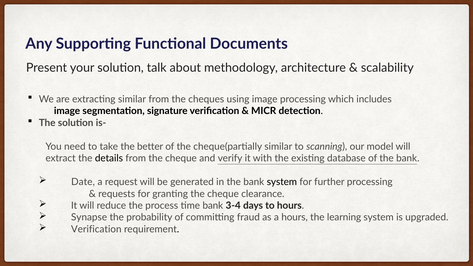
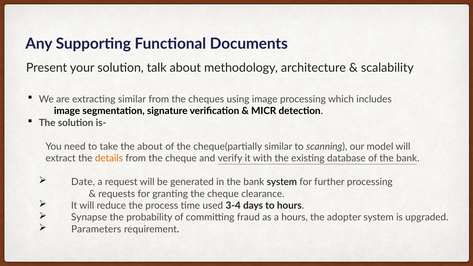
the better: better -> about
details colour: black -> orange
time bank: bank -> used
learning: learning -> adopter
Verification at (96, 229): Verification -> Parameters
